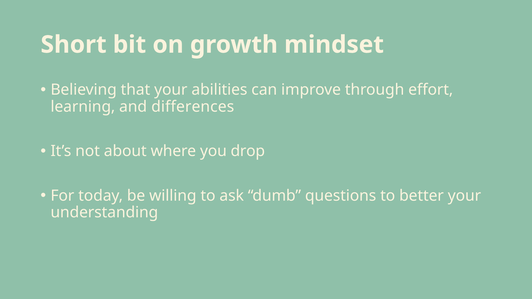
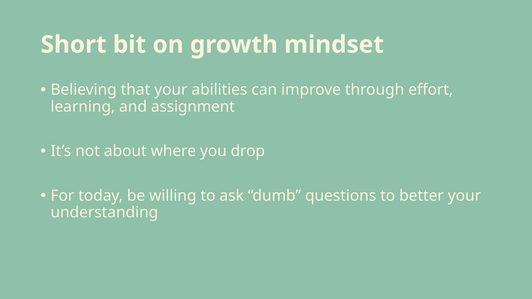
differences: differences -> assignment
